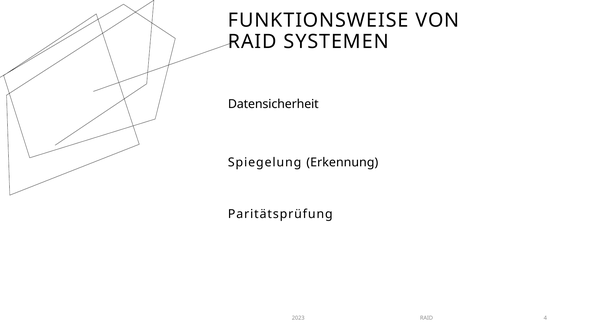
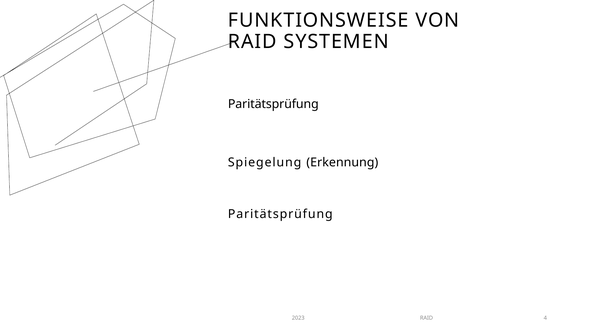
Datensicherheit at (273, 104): Datensicherheit -> Paritätsprüfung
